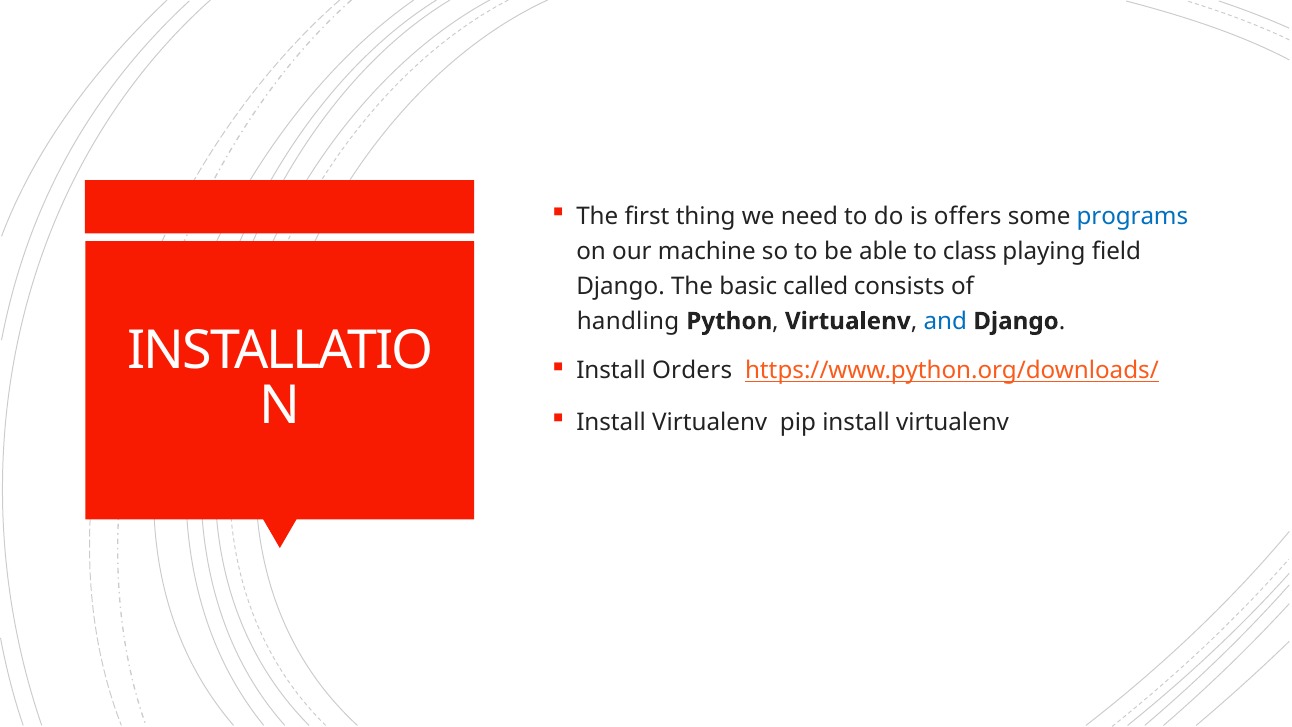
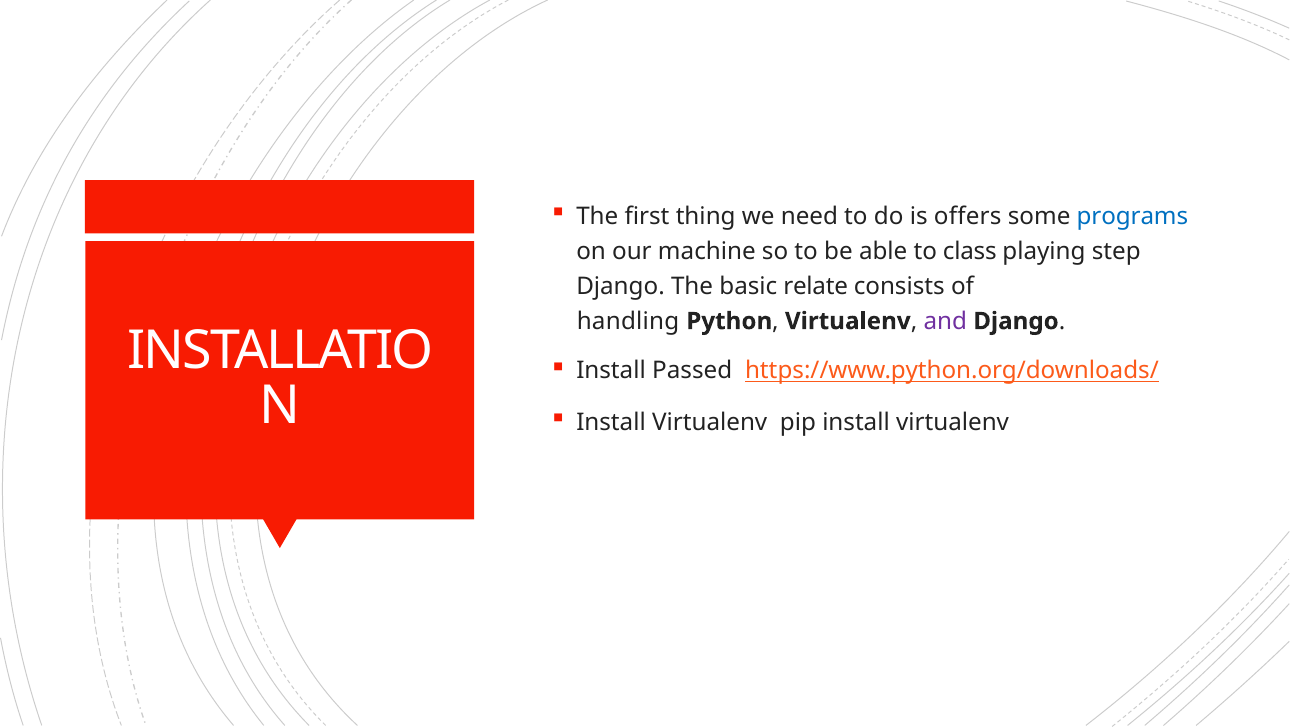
field: field -> step
called: called -> relate
and colour: blue -> purple
Orders: Orders -> Passed
